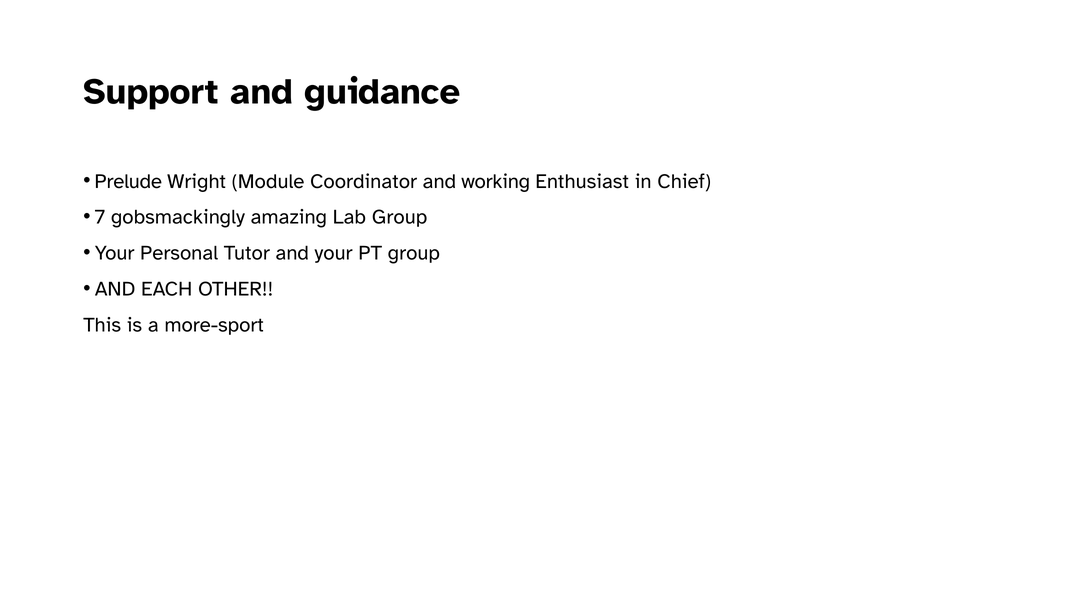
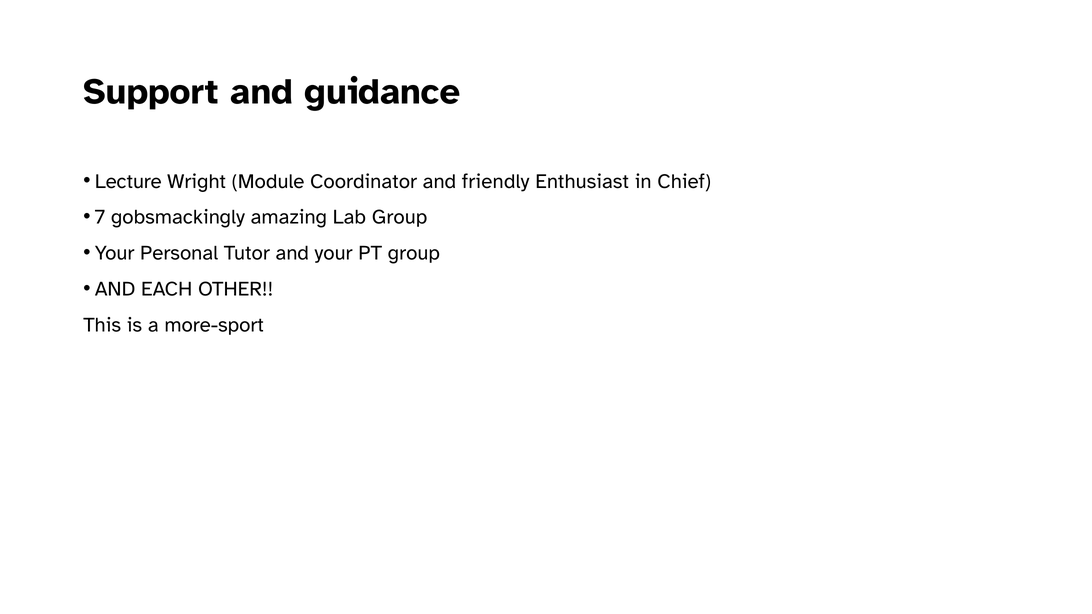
Prelude: Prelude -> Lecture
working: working -> friendly
